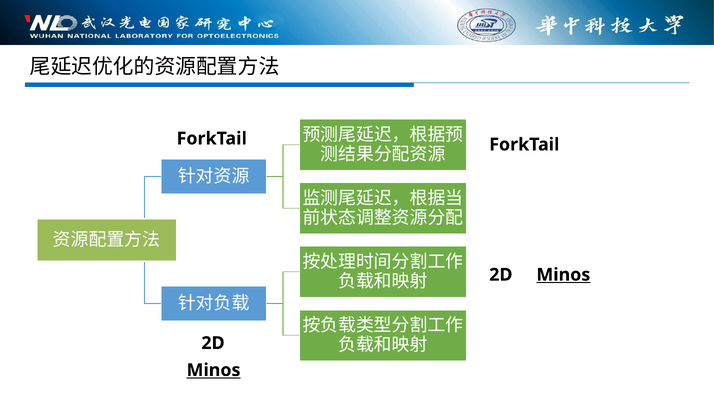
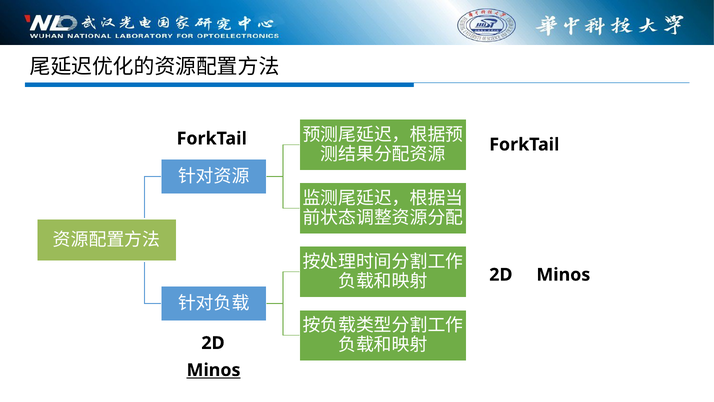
Minos at (563, 275) underline: present -> none
